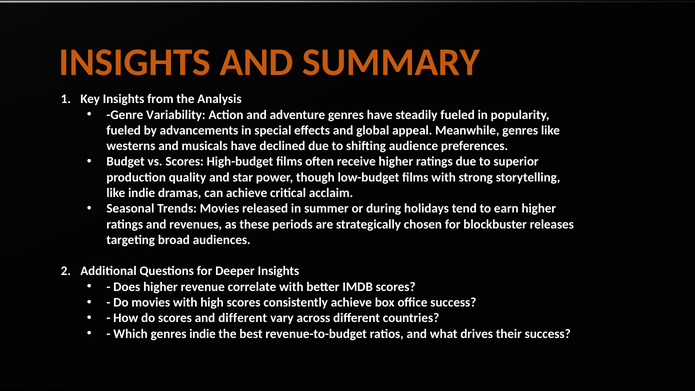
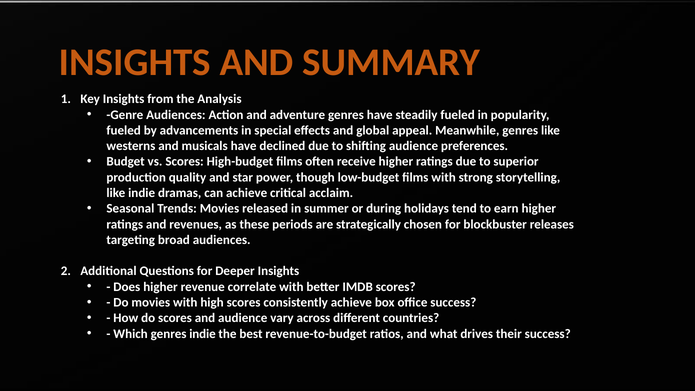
Genre Variability: Variability -> Audiences
and different: different -> audience
